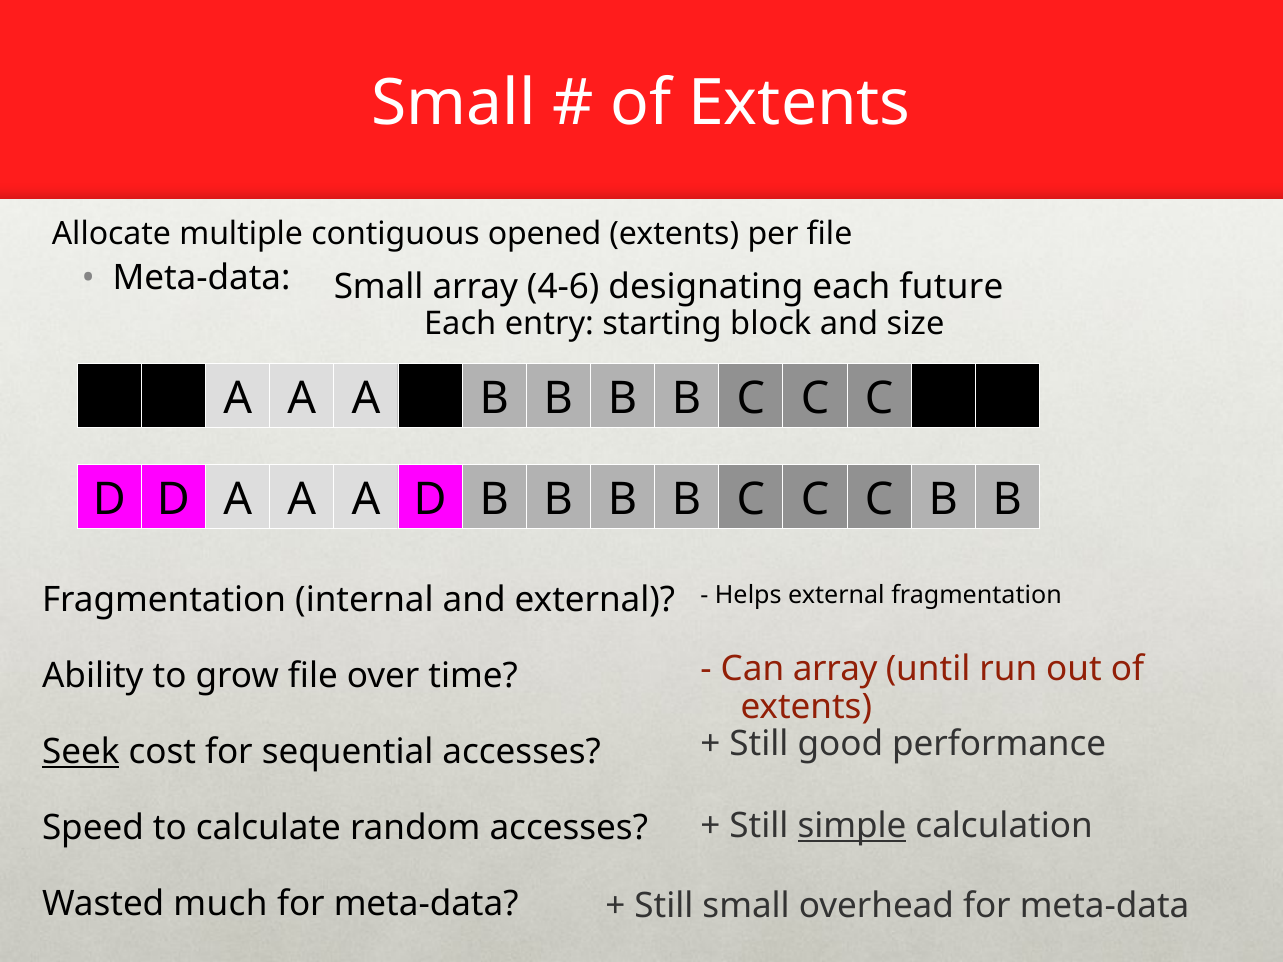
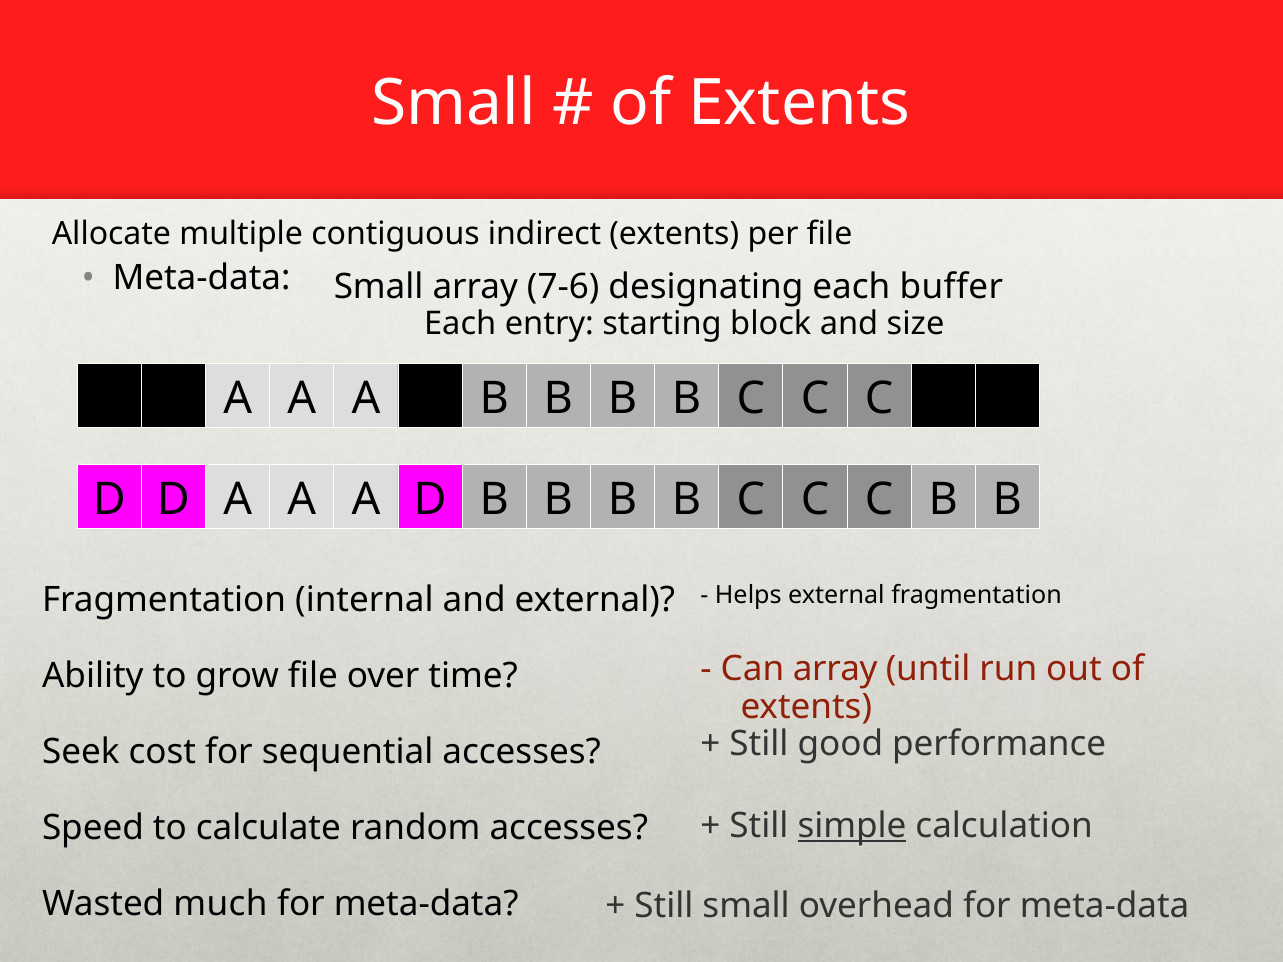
opened: opened -> indirect
4-6: 4-6 -> 7-6
future: future -> buffer
Seek underline: present -> none
